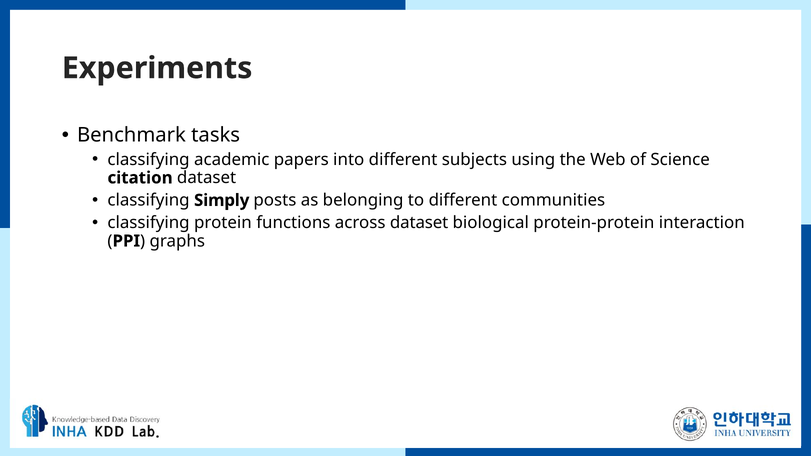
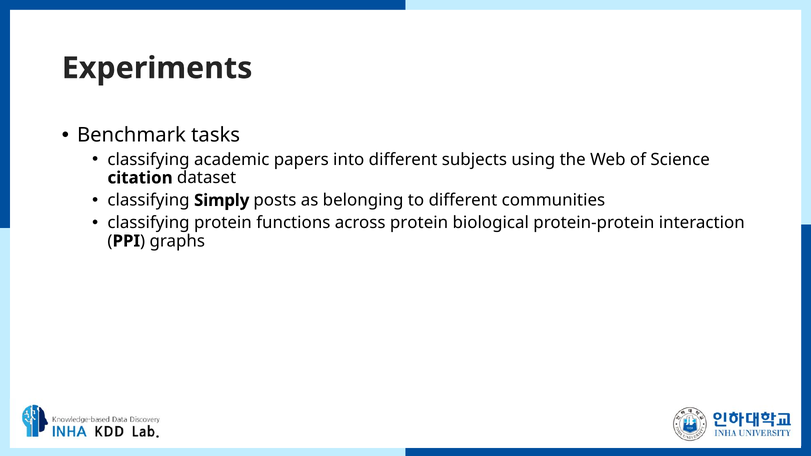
across dataset: dataset -> protein
